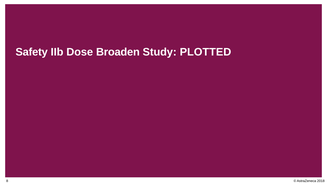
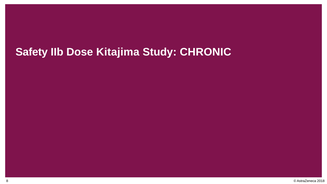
Broaden: Broaden -> Kitajima
PLOTTED: PLOTTED -> CHRONIC
